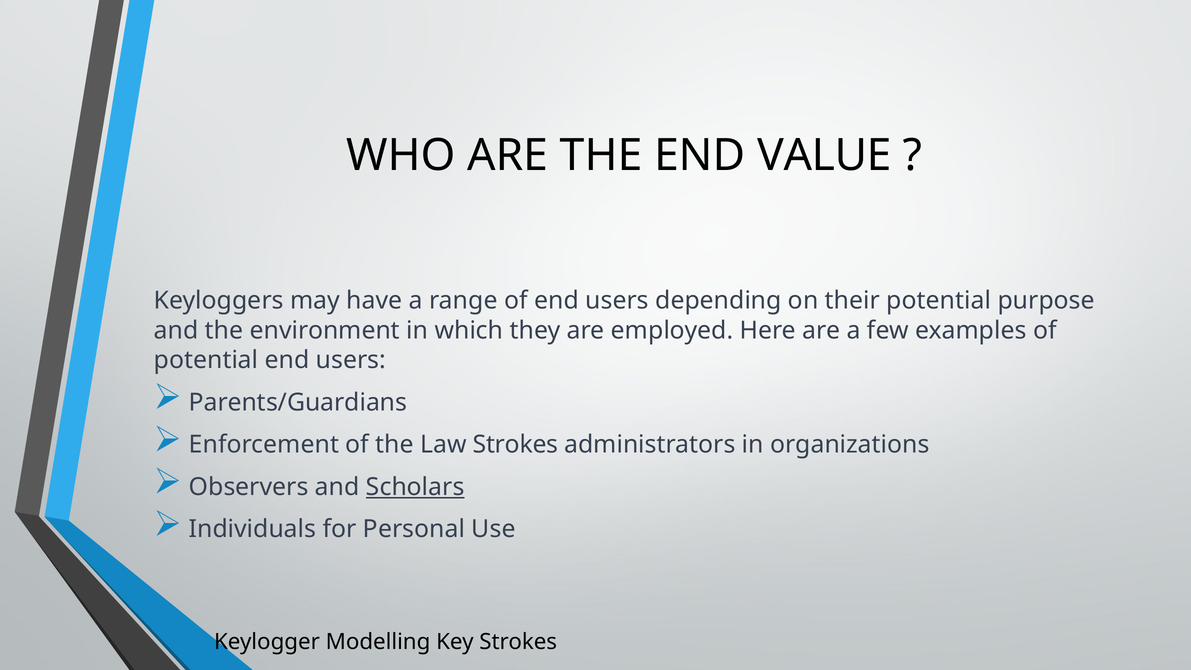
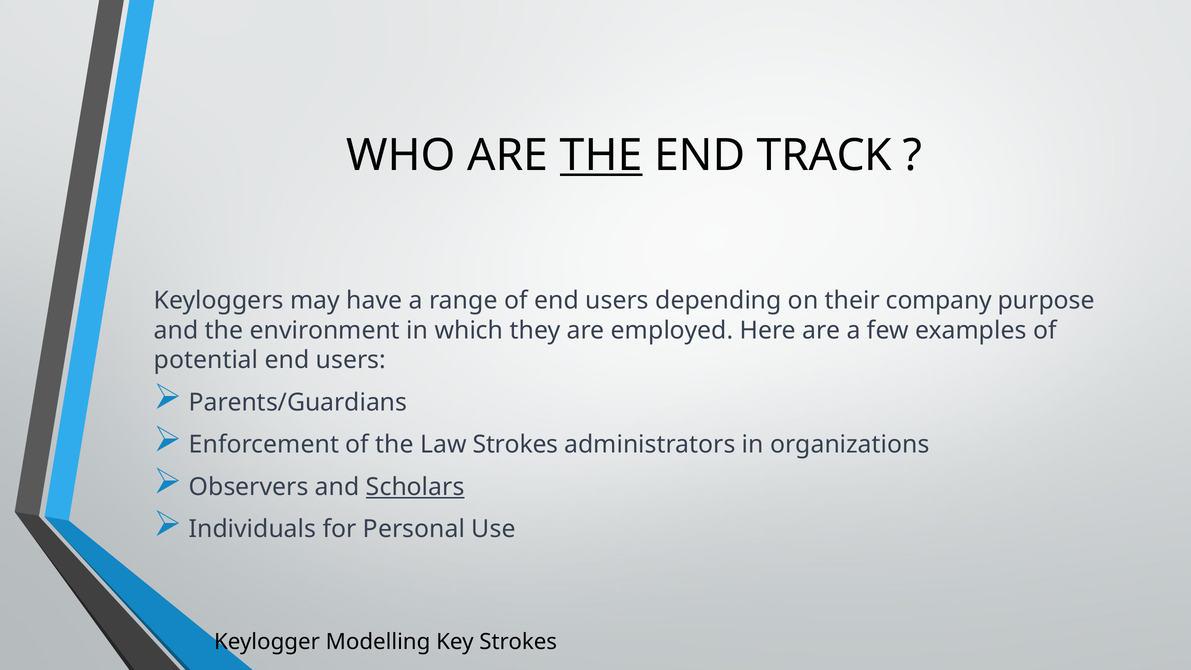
THE at (601, 156) underline: none -> present
VALUE: VALUE -> TRACK
their potential: potential -> company
